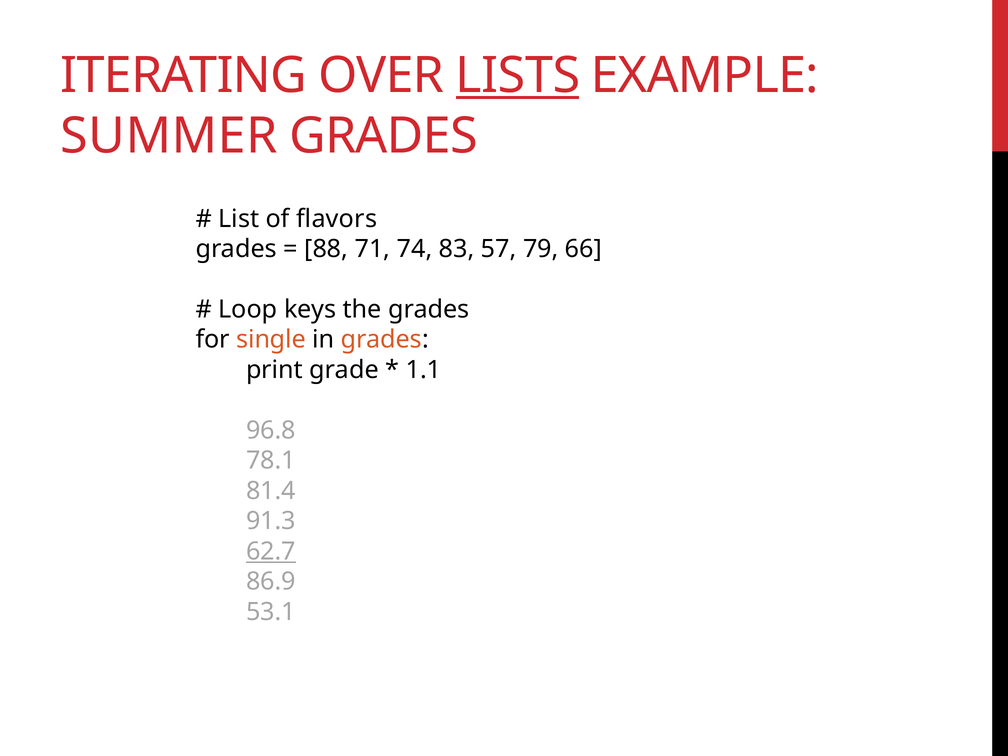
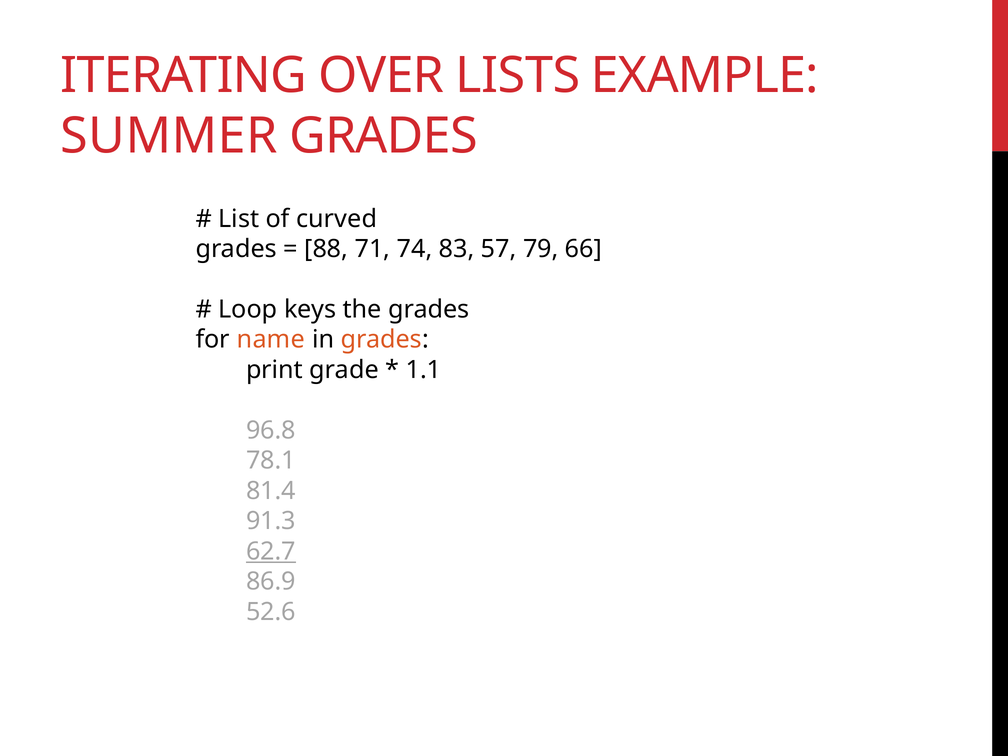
LISTS underline: present -> none
flavors: flavors -> curved
single: single -> name
53.1: 53.1 -> 52.6
